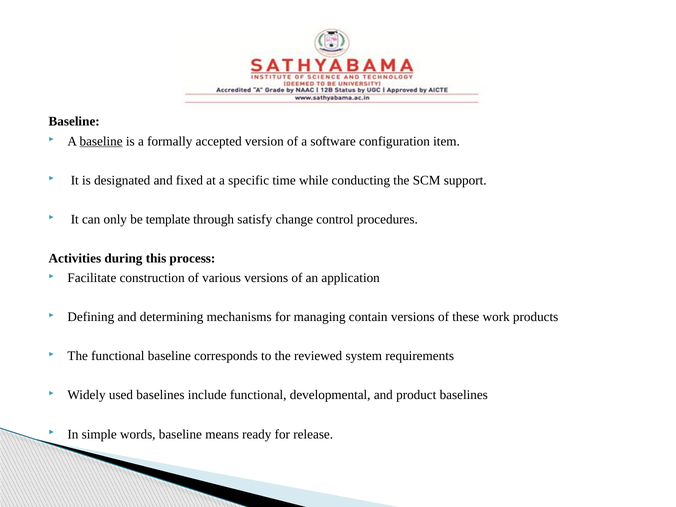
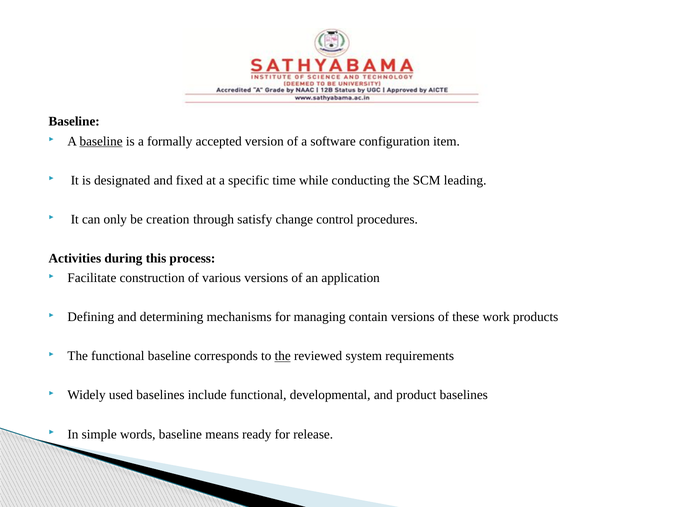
support: support -> leading
template: template -> creation
the at (283, 356) underline: none -> present
